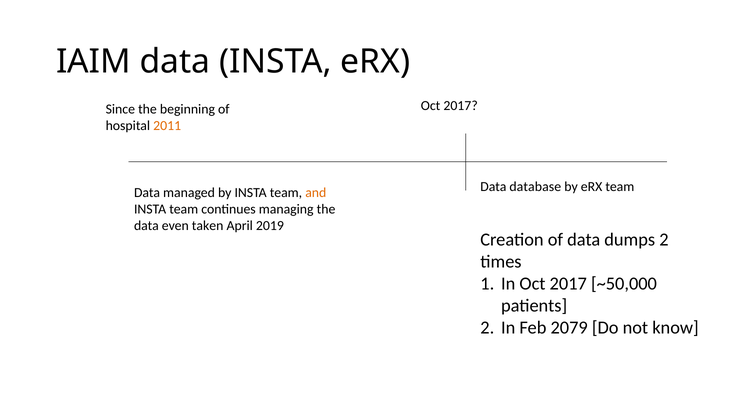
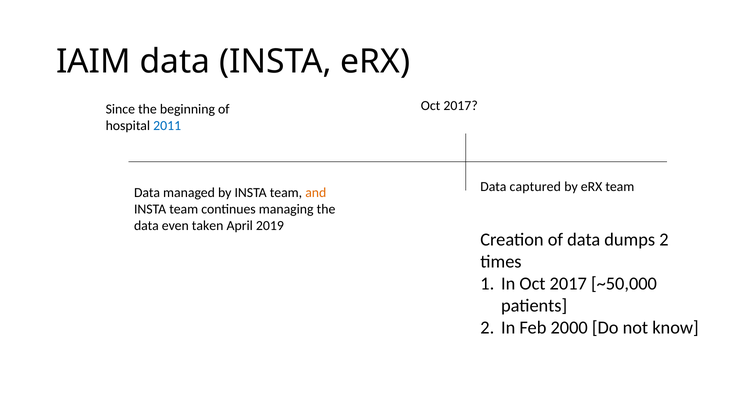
2011 colour: orange -> blue
database: database -> captured
2079: 2079 -> 2000
